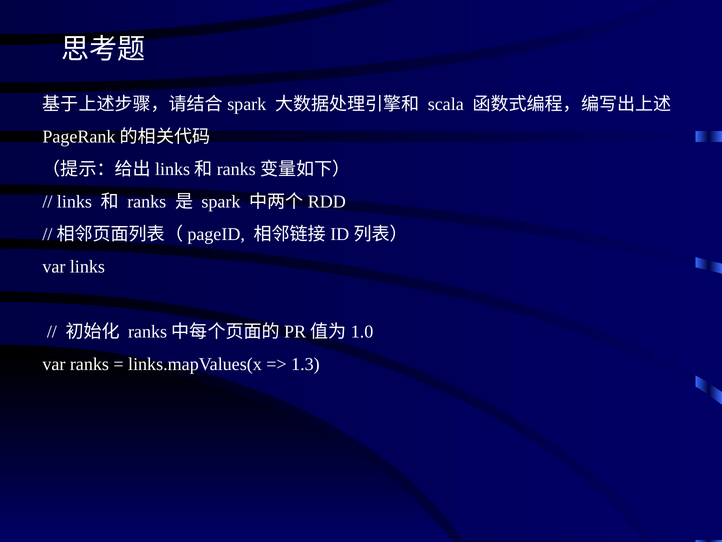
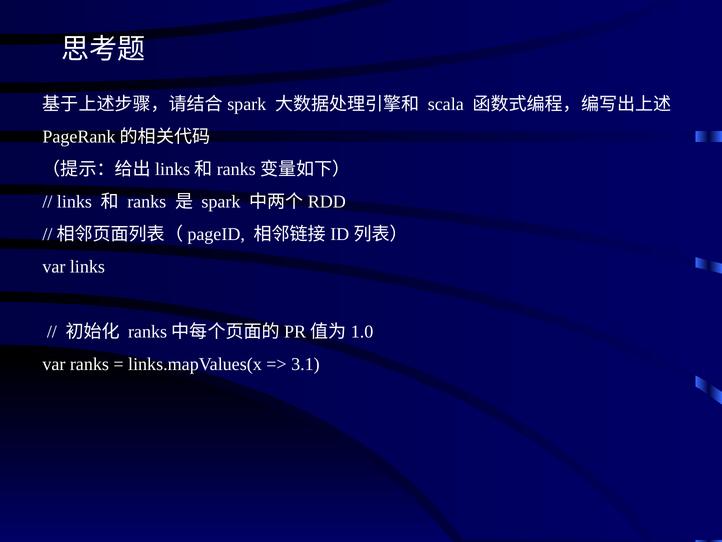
1.3: 1.3 -> 3.1
